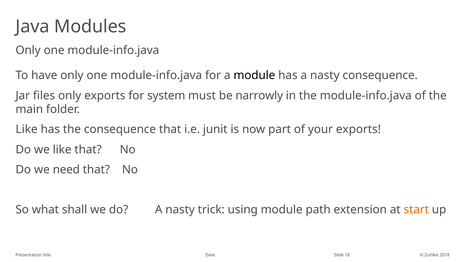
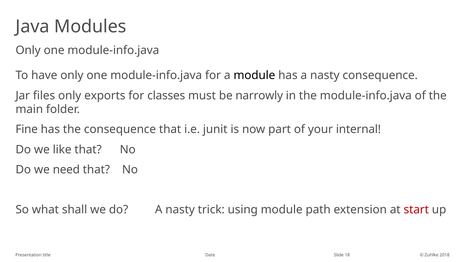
system: system -> classes
Like at (27, 129): Like -> Fine
your exports: exports -> internal
start colour: orange -> red
